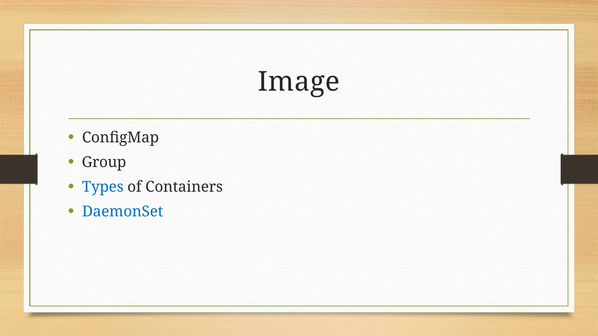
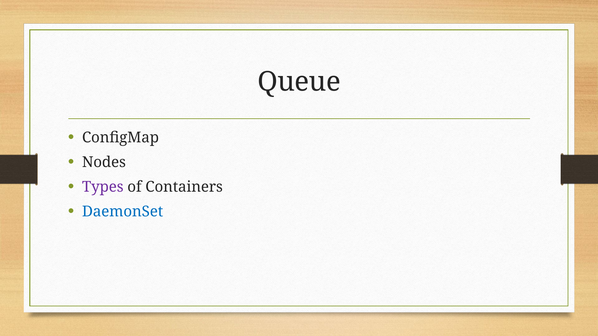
Image: Image -> Queue
Group: Group -> Nodes
Types colour: blue -> purple
